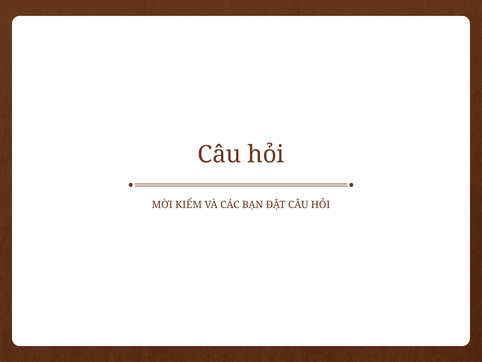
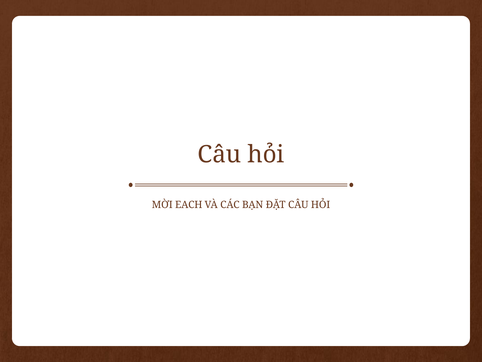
KIỂM: KIỂM -> EACH
